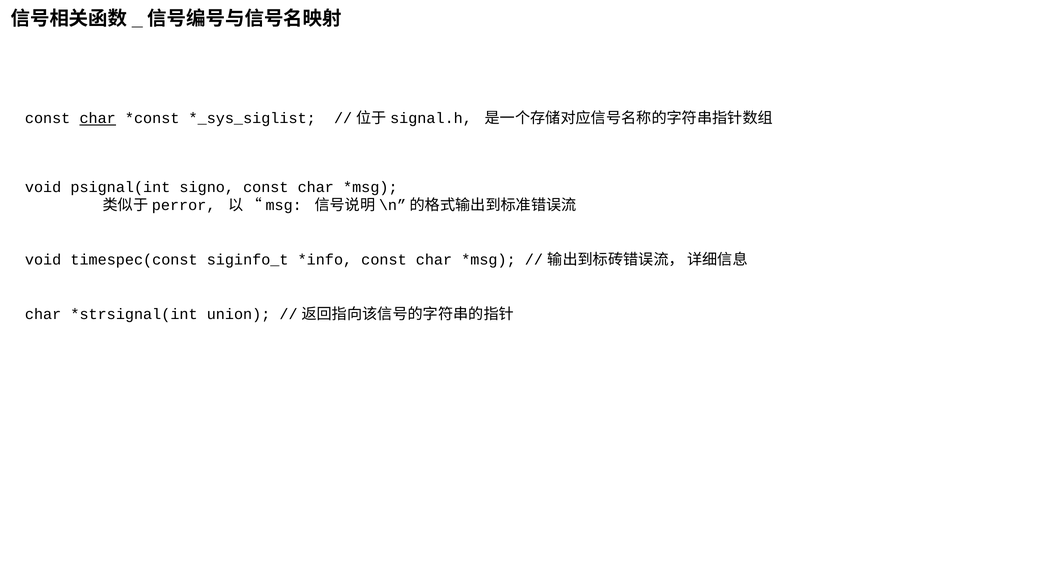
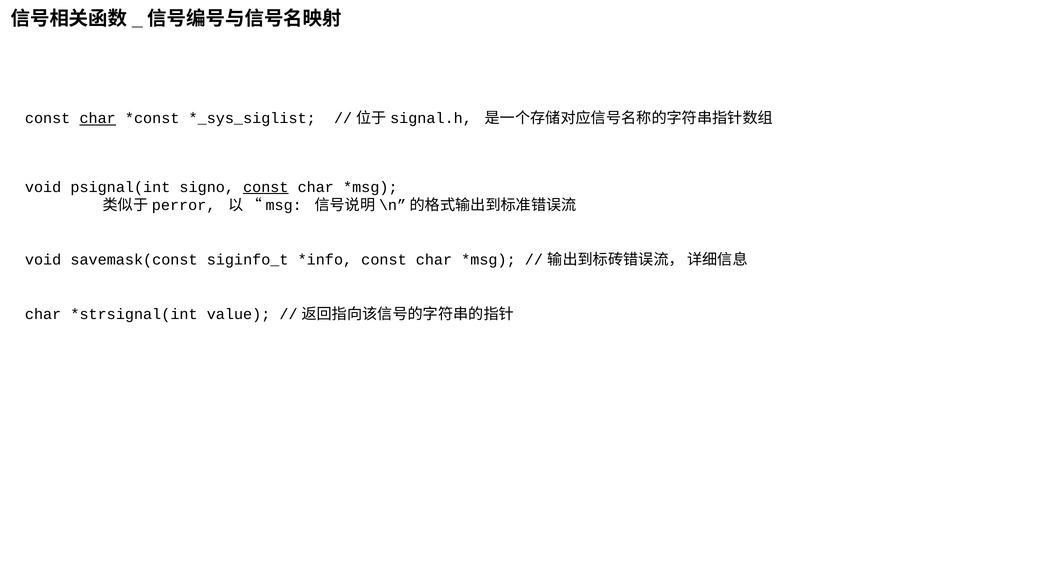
const at (266, 187) underline: none -> present
timespec(const: timespec(const -> savemask(const
union: union -> value
